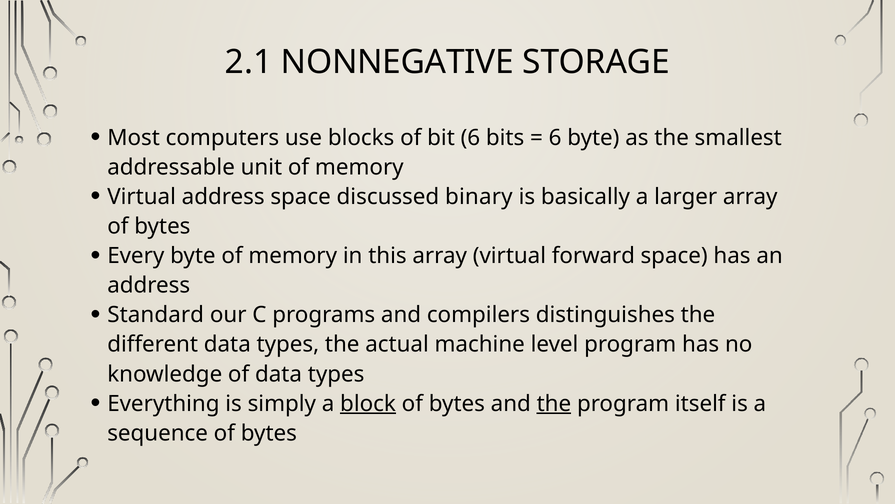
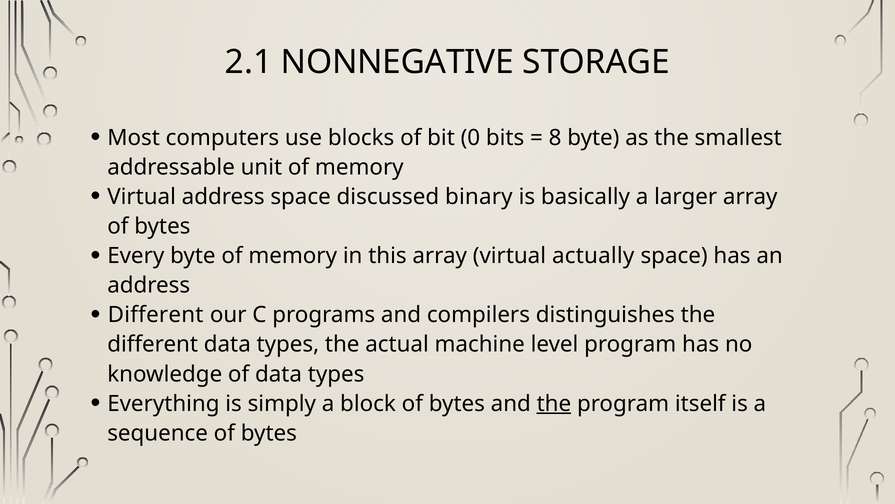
bit 6: 6 -> 0
6 at (555, 138): 6 -> 8
forward: forward -> actually
Standard at (156, 315): Standard -> Different
block underline: present -> none
